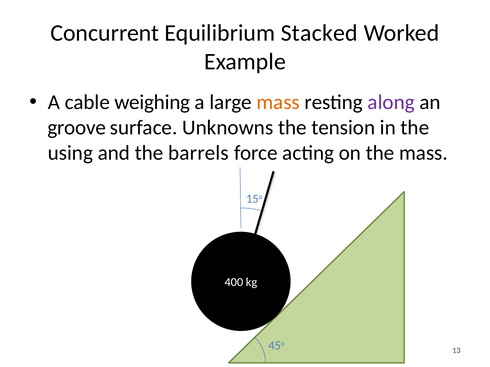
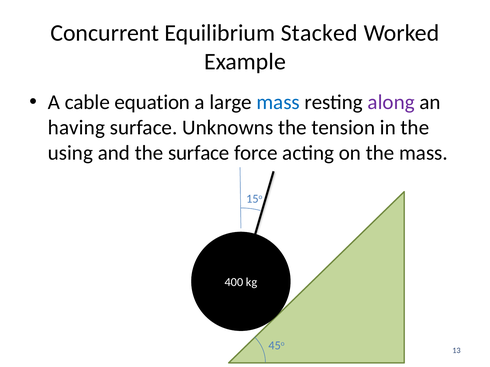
weighing: weighing -> equation
mass at (278, 102) colour: orange -> blue
groove: groove -> having
the barrels: barrels -> surface
